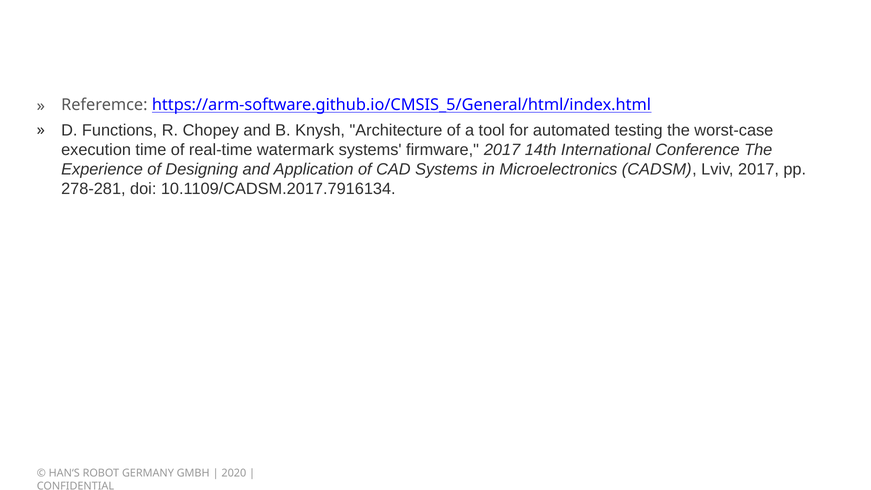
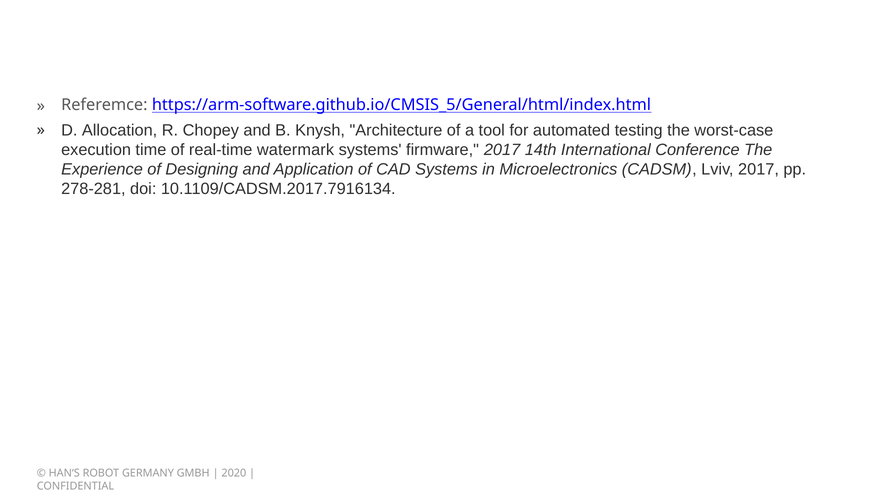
Functions: Functions -> Allocation
